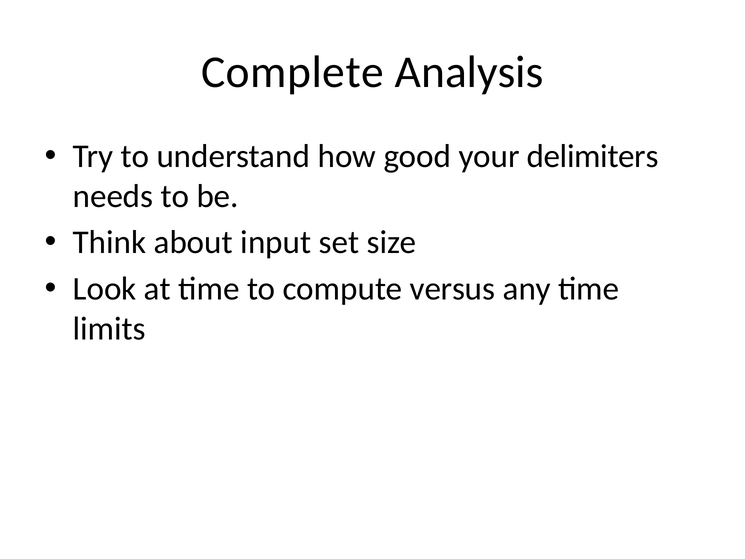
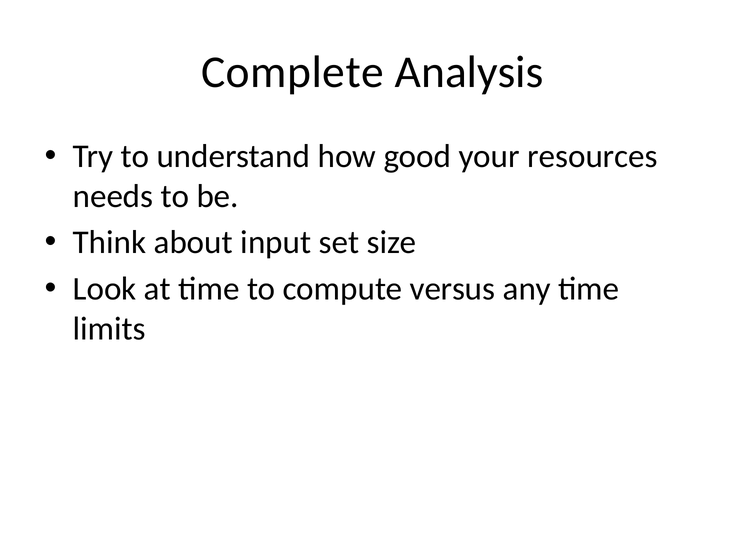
delimiters: delimiters -> resources
